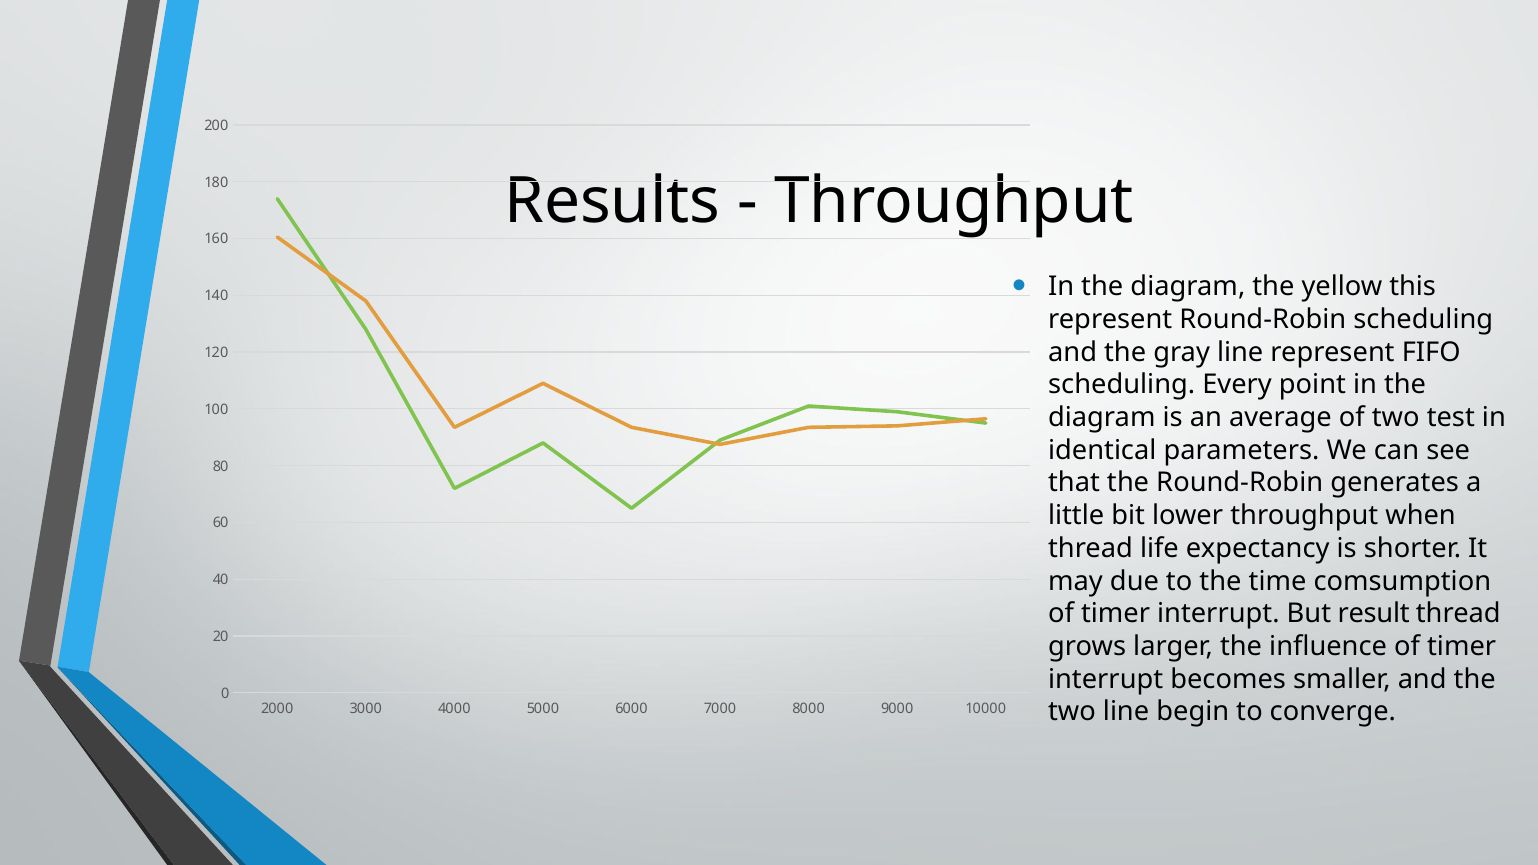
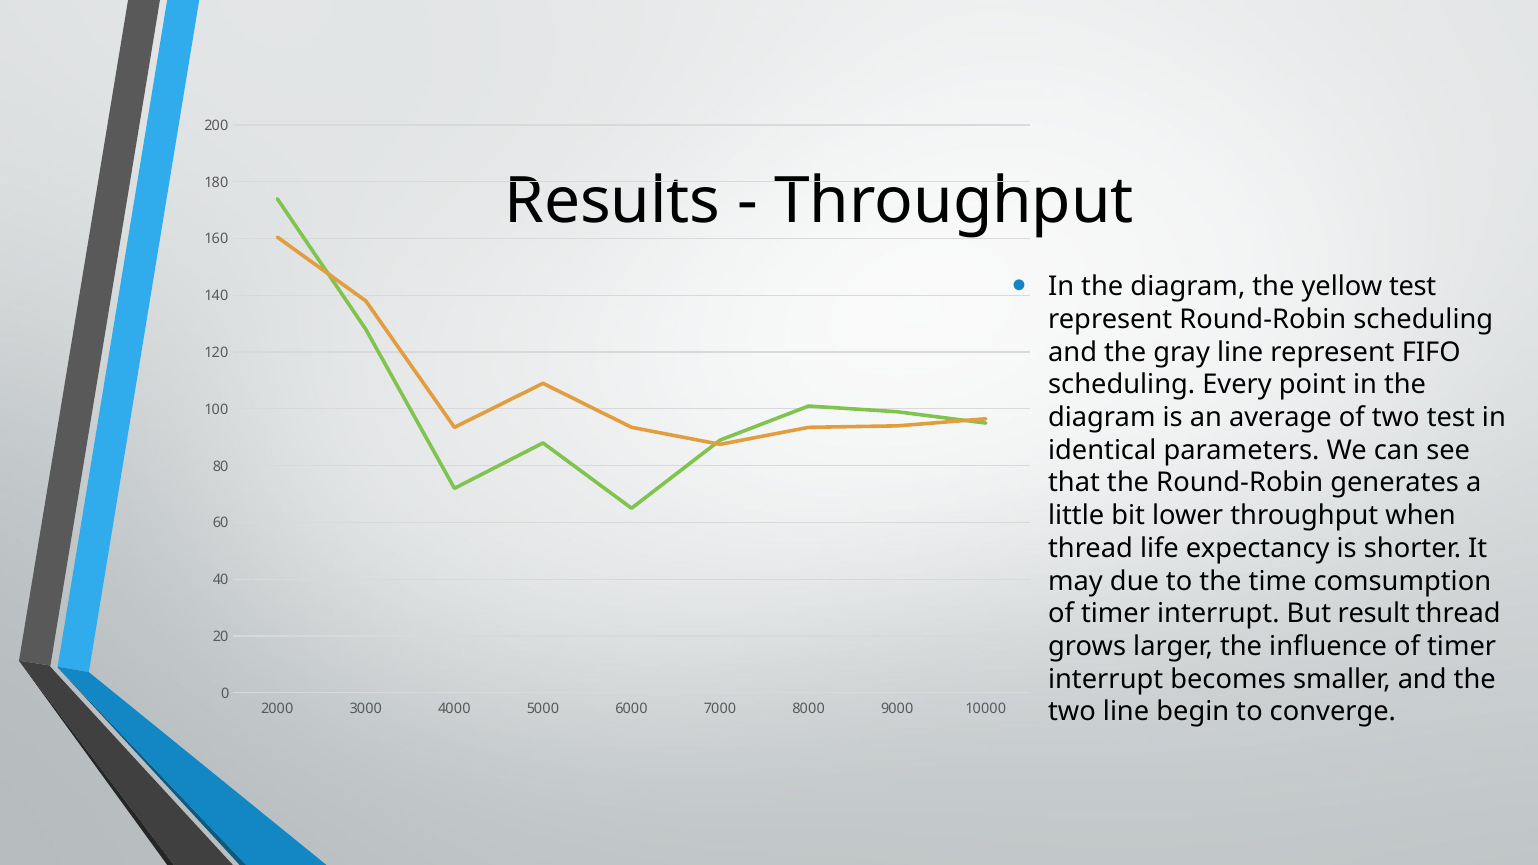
yellow this: this -> test
